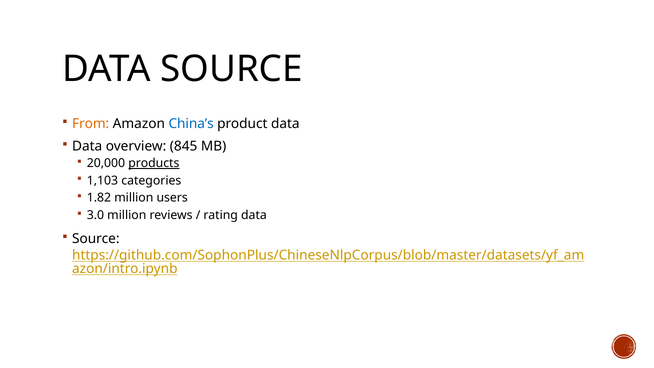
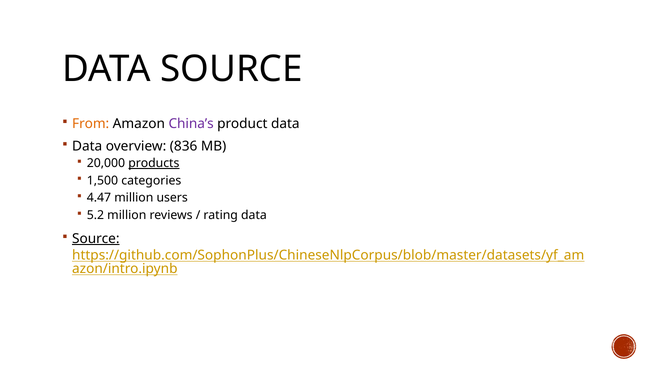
China’s colour: blue -> purple
845: 845 -> 836
1,103: 1,103 -> 1,500
1.82: 1.82 -> 4.47
3.0: 3.0 -> 5.2
Source at (96, 239) underline: none -> present
